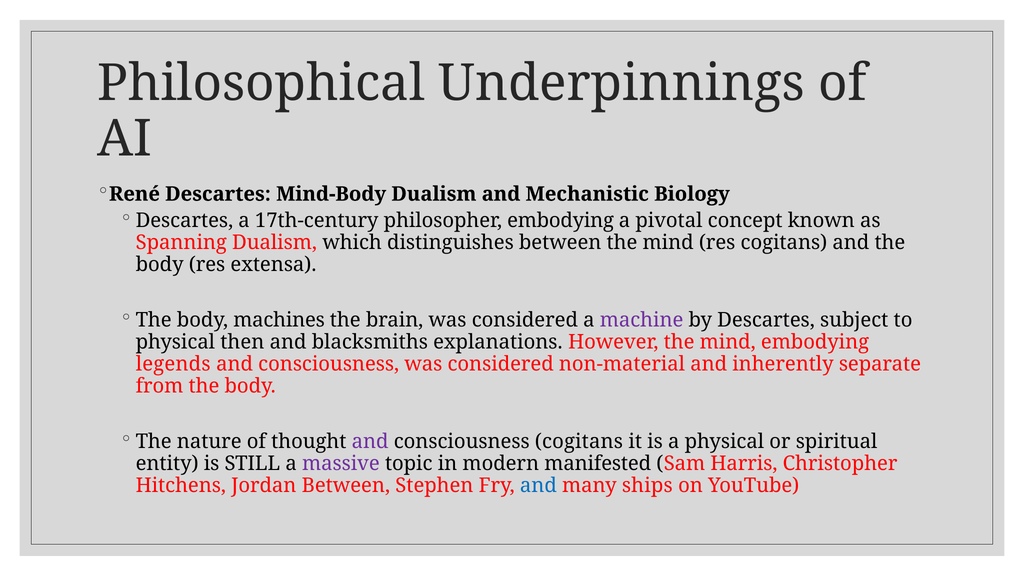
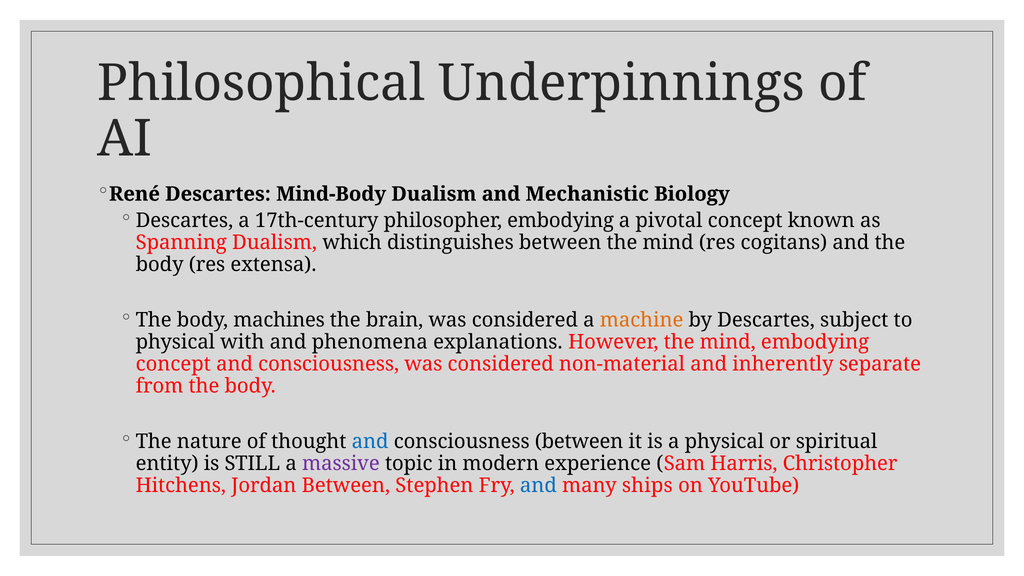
machine colour: purple -> orange
then: then -> with
blacksmiths: blacksmiths -> phenomena
legends at (173, 364): legends -> concept
and at (370, 442) colour: purple -> blue
consciousness cogitans: cogitans -> between
manifested: manifested -> experience
